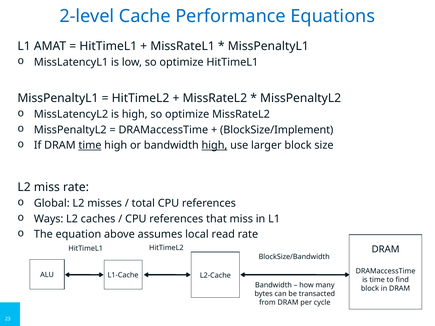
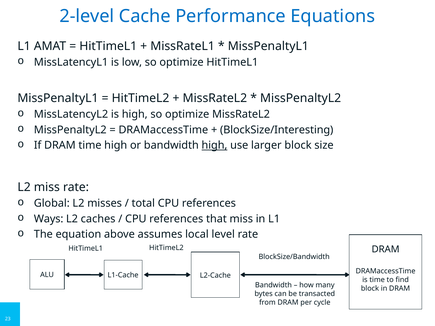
BlockSize/Implement: BlockSize/Implement -> BlockSize/Interesting
time at (90, 145) underline: present -> none
read: read -> level
